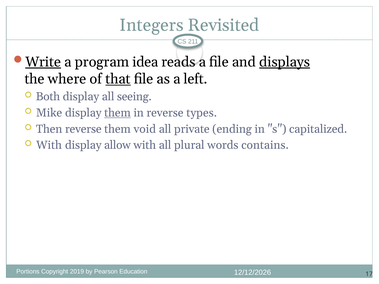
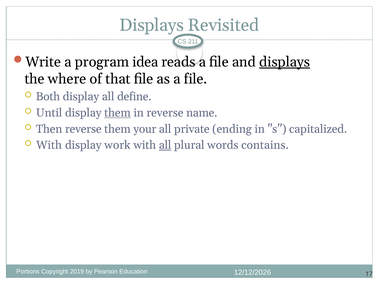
Integers at (152, 25): Integers -> Displays
Write underline: present -> none
that underline: present -> none
as a left: left -> file
seeing: seeing -> define
Mike: Mike -> Until
types: types -> name
void: void -> your
allow: allow -> work
all at (165, 145) underline: none -> present
